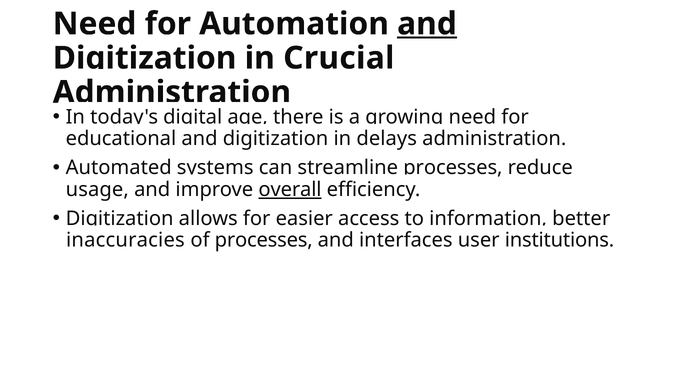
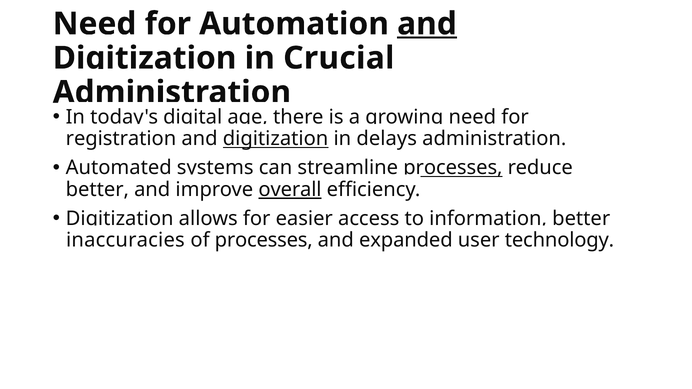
educational: educational -> registration
digitization at (276, 139) underline: none -> present
processes at (453, 168) underline: none -> present
usage at (97, 190): usage -> better
interfaces: interfaces -> expanded
institutions: institutions -> technology
